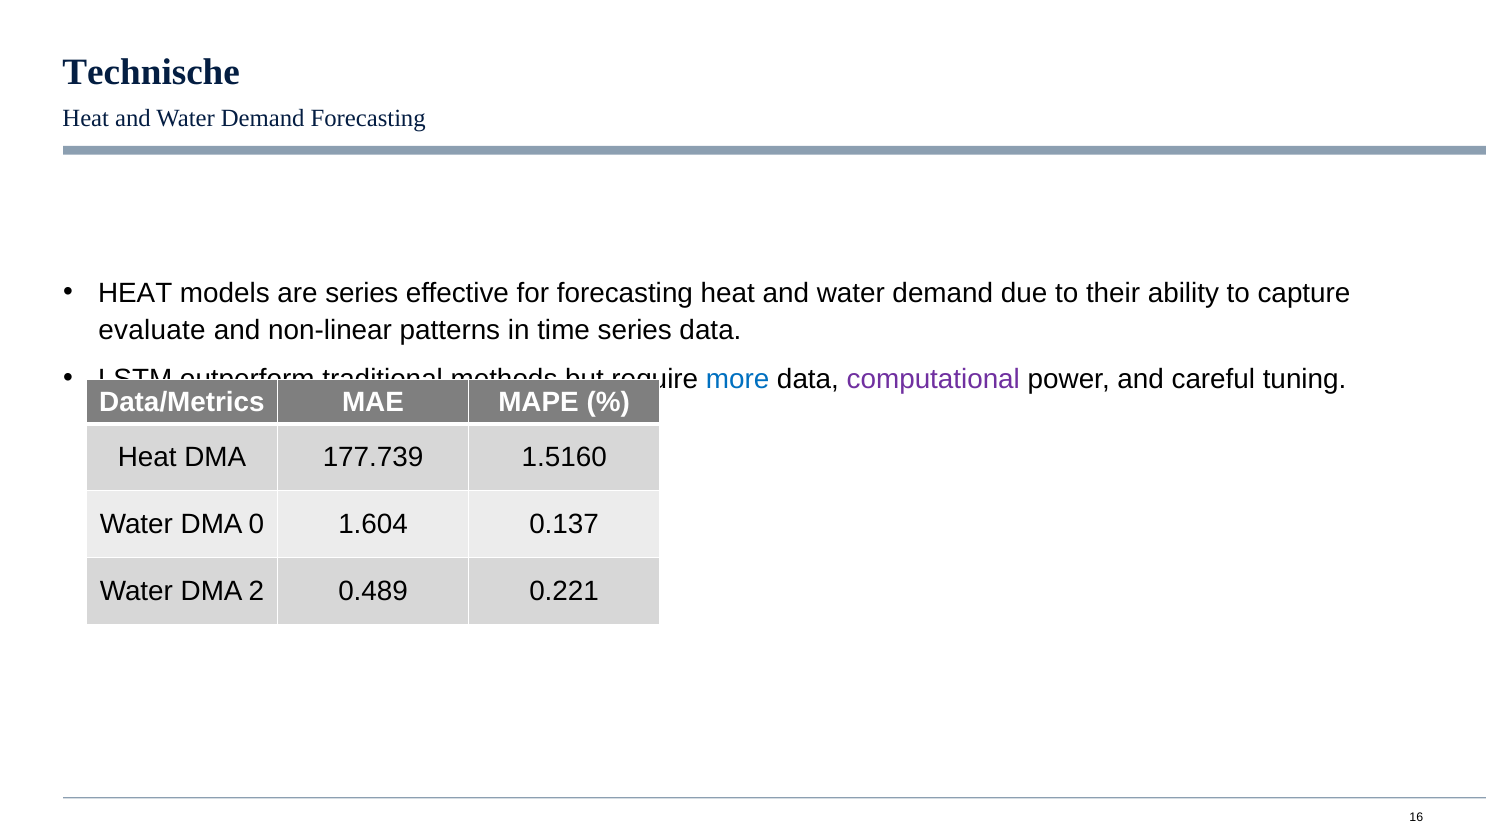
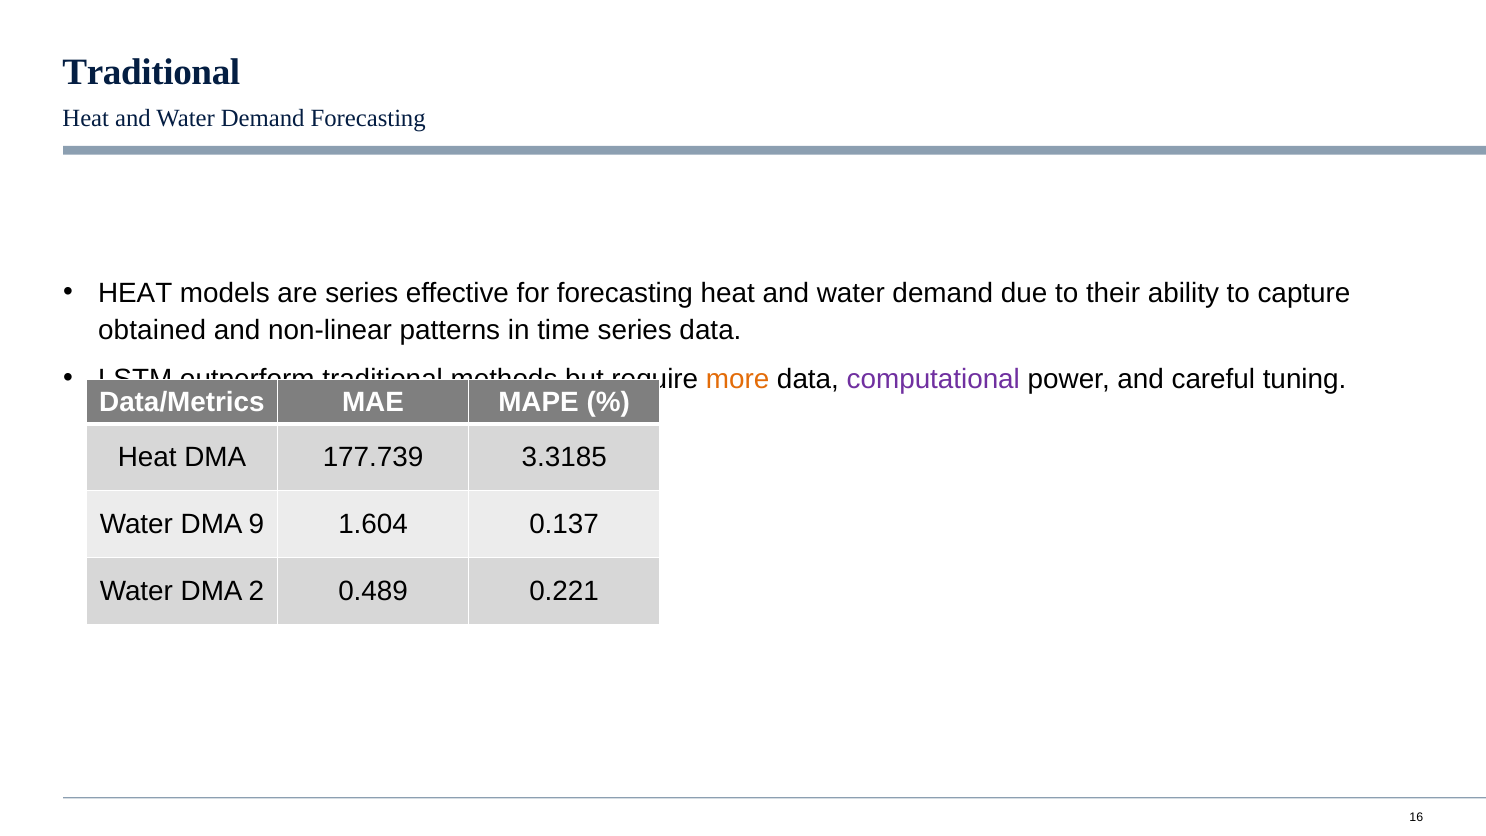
Technische at (151, 72): Technische -> Traditional
evaluate: evaluate -> obtained
more colour: blue -> orange
1.5160: 1.5160 -> 3.3185
0: 0 -> 9
